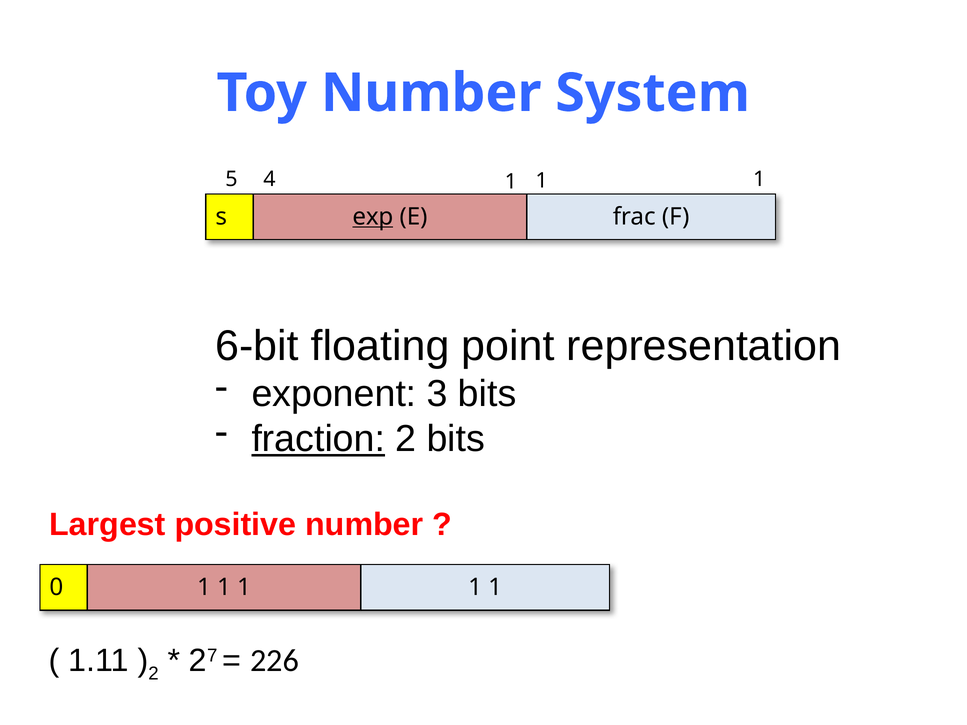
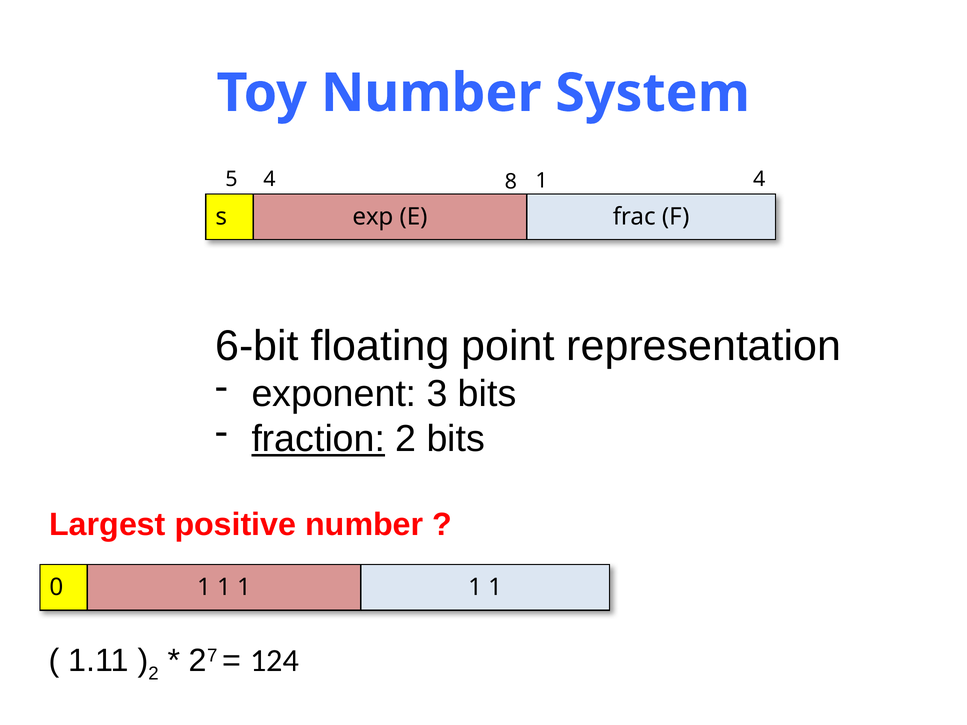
4 1: 1 -> 8
1 at (759, 179): 1 -> 4
exp underline: present -> none
226: 226 -> 124
